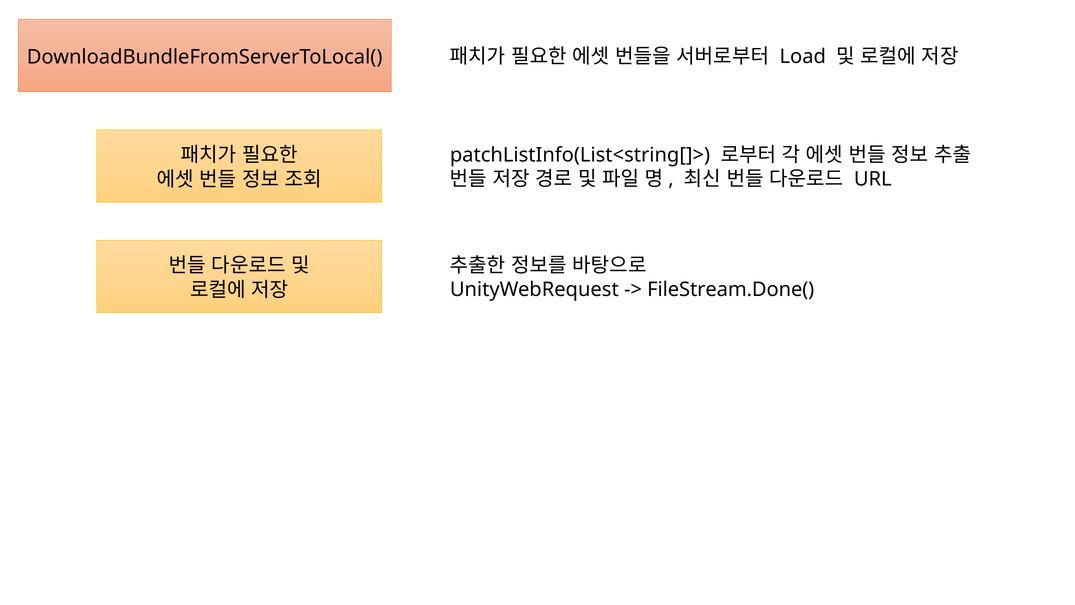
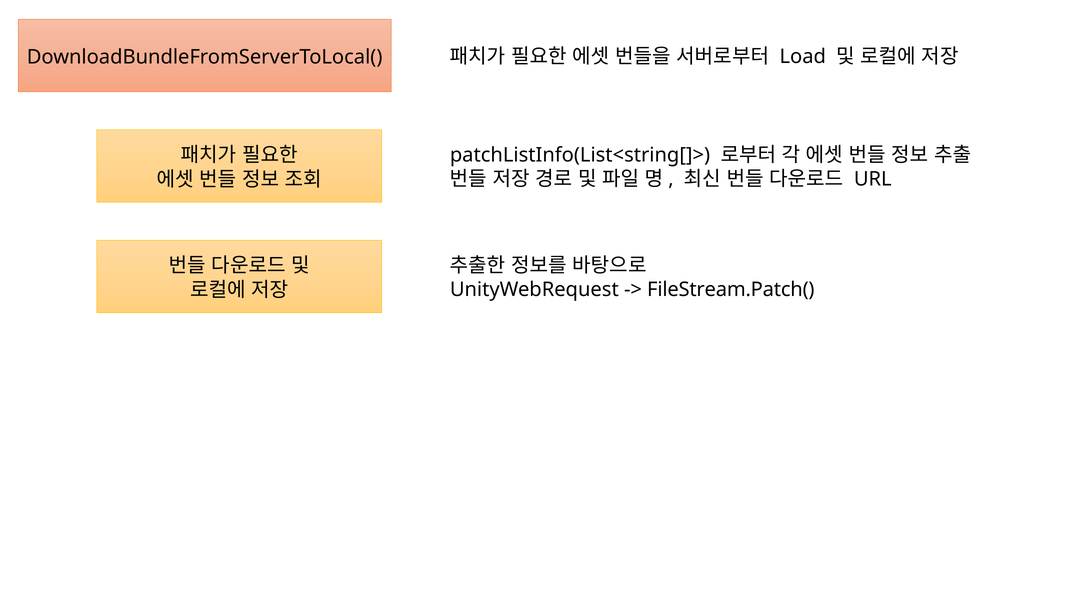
FileStream.Done(: FileStream.Done( -> FileStream.Patch(
